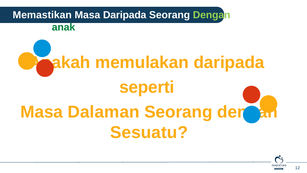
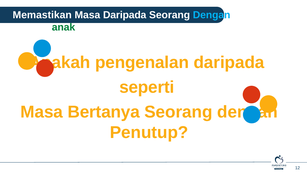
Dengan at (212, 15) colour: light green -> light blue
memulakan: memulakan -> pengenalan
Dalaman: Dalaman -> Bertanya
Sesuatu: Sesuatu -> Penutup
